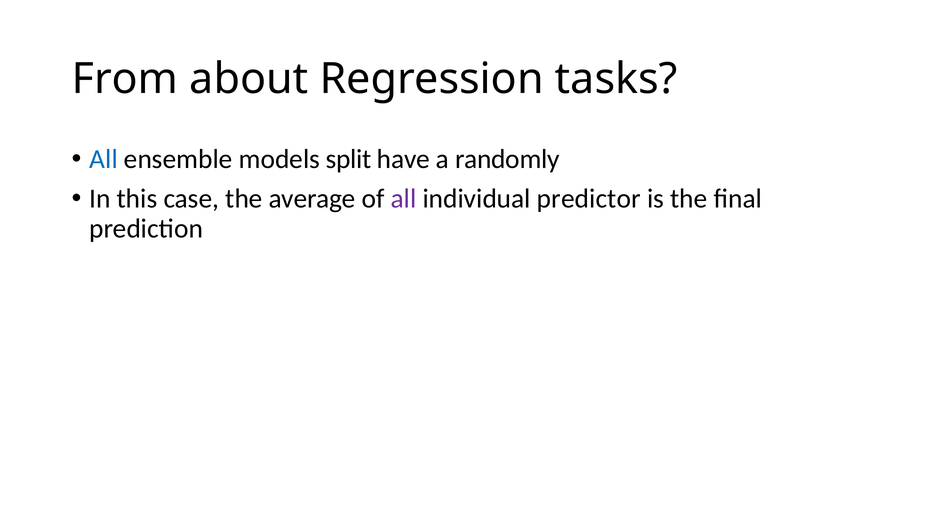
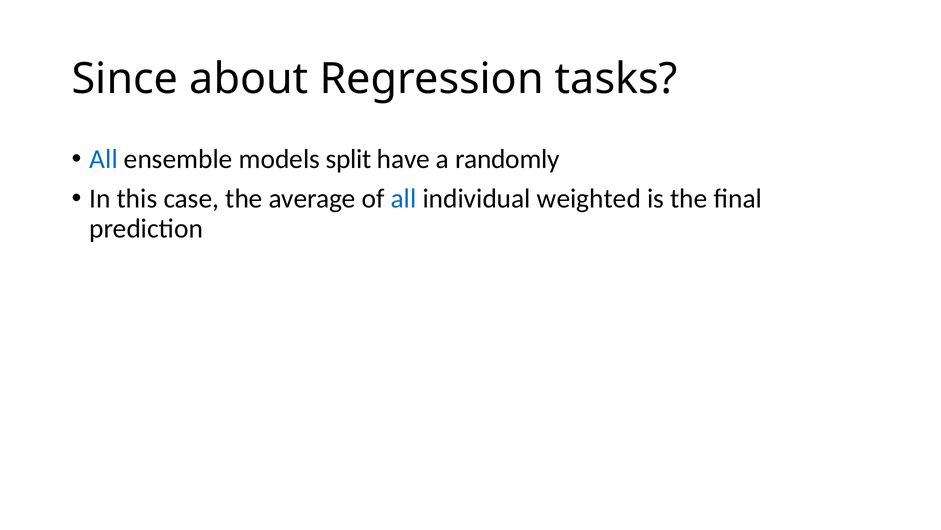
From: From -> Since
all at (404, 199) colour: purple -> blue
predictor: predictor -> weighted
